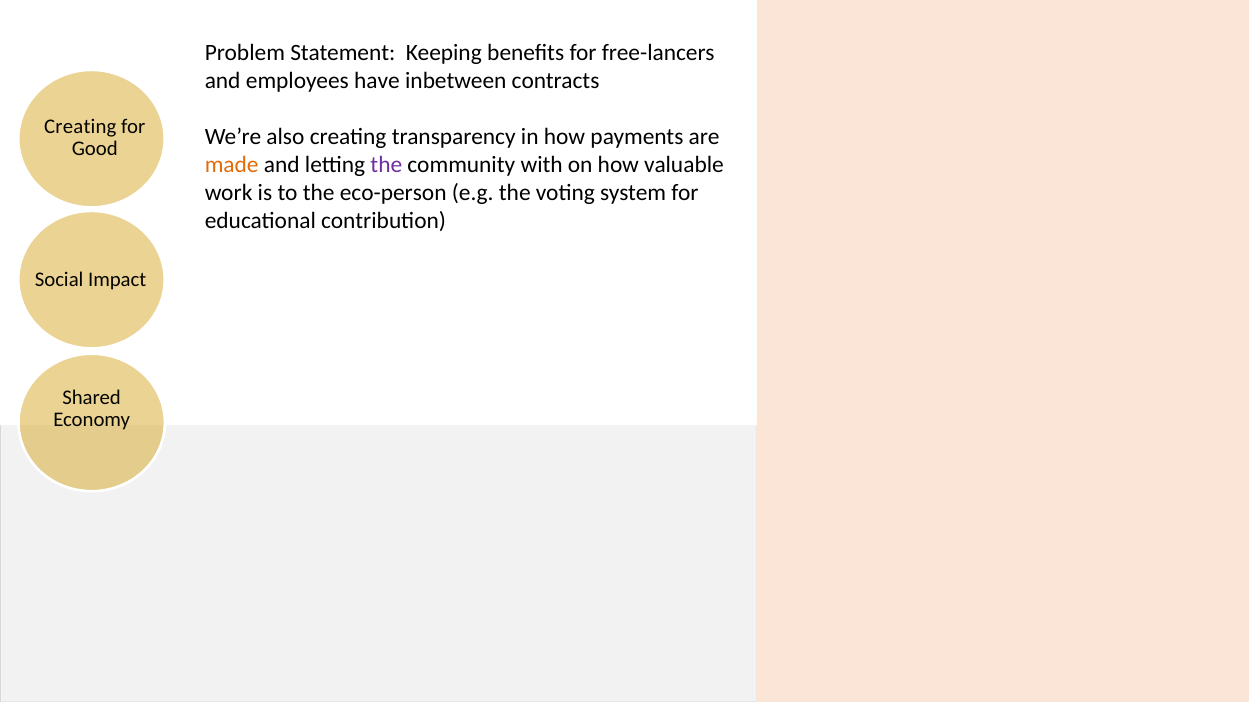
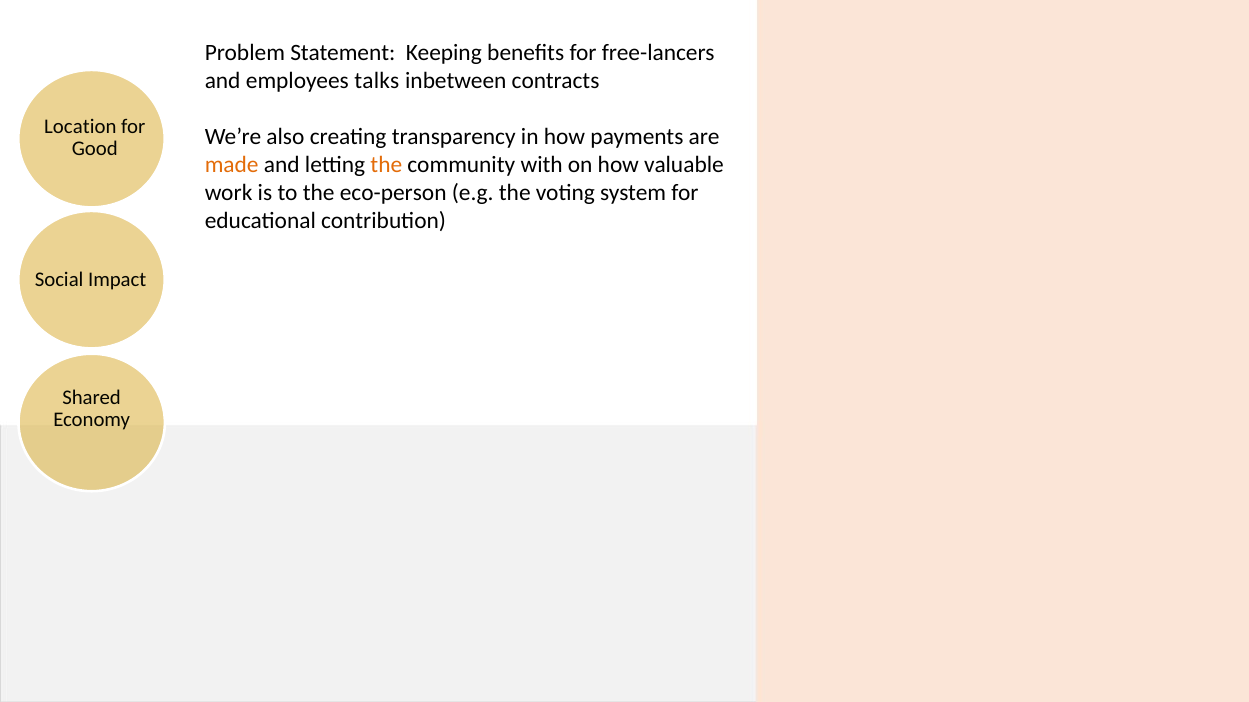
have: have -> talks
Creating at (80, 126): Creating -> Location
the at (386, 165) colour: purple -> orange
